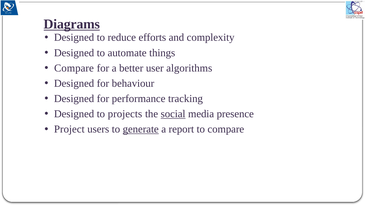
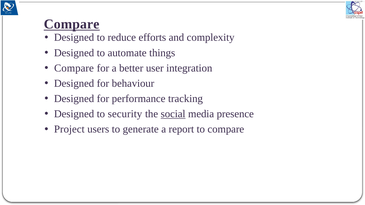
Diagrams at (72, 24): Diagrams -> Compare
algorithms: algorithms -> integration
projects: projects -> security
generate underline: present -> none
